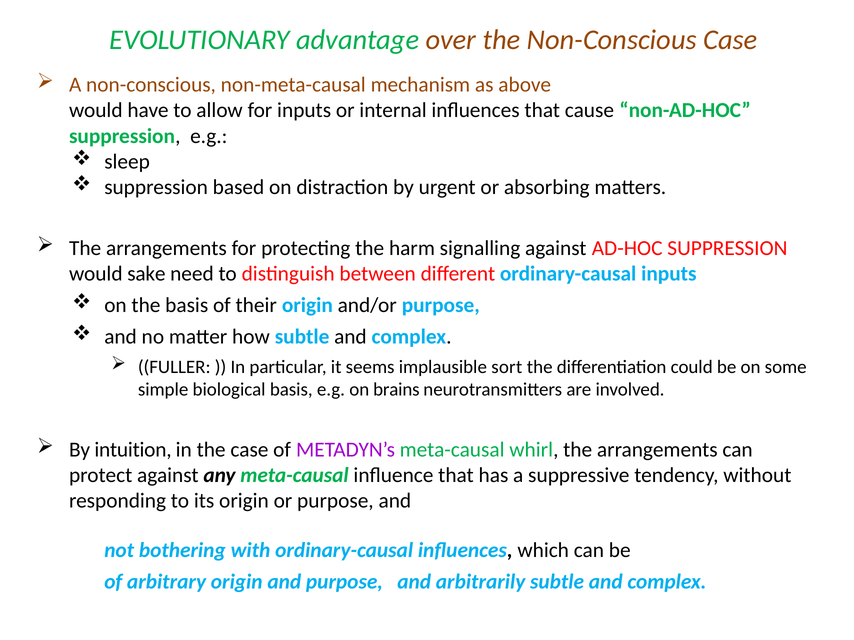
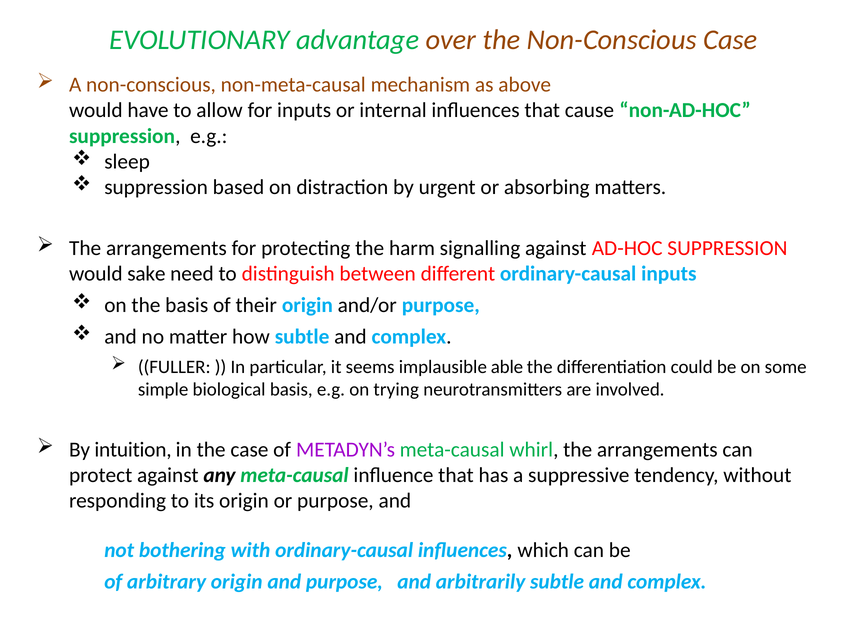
sort: sort -> able
brains: brains -> trying
